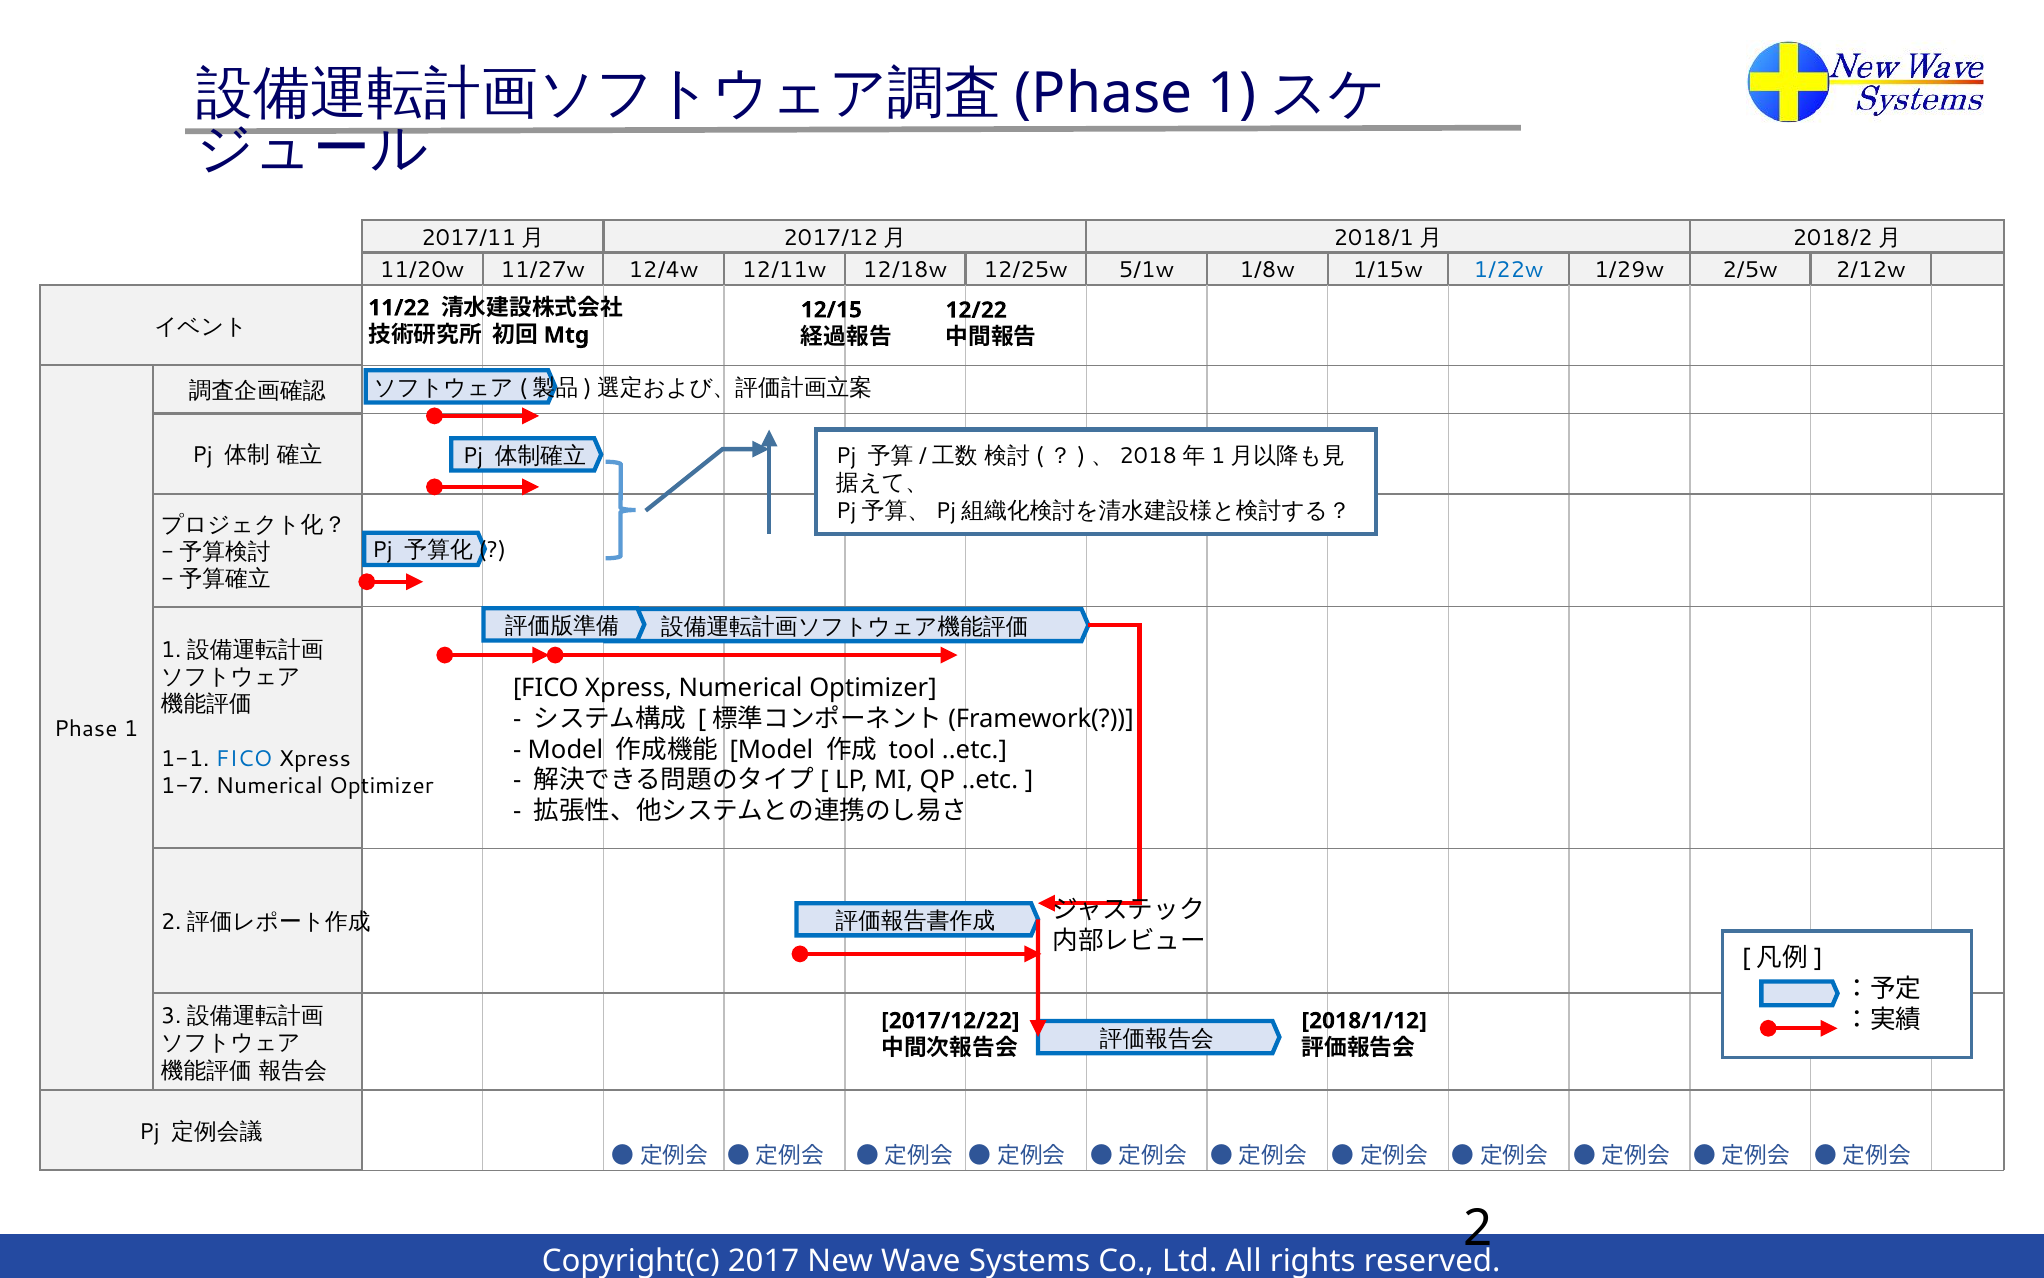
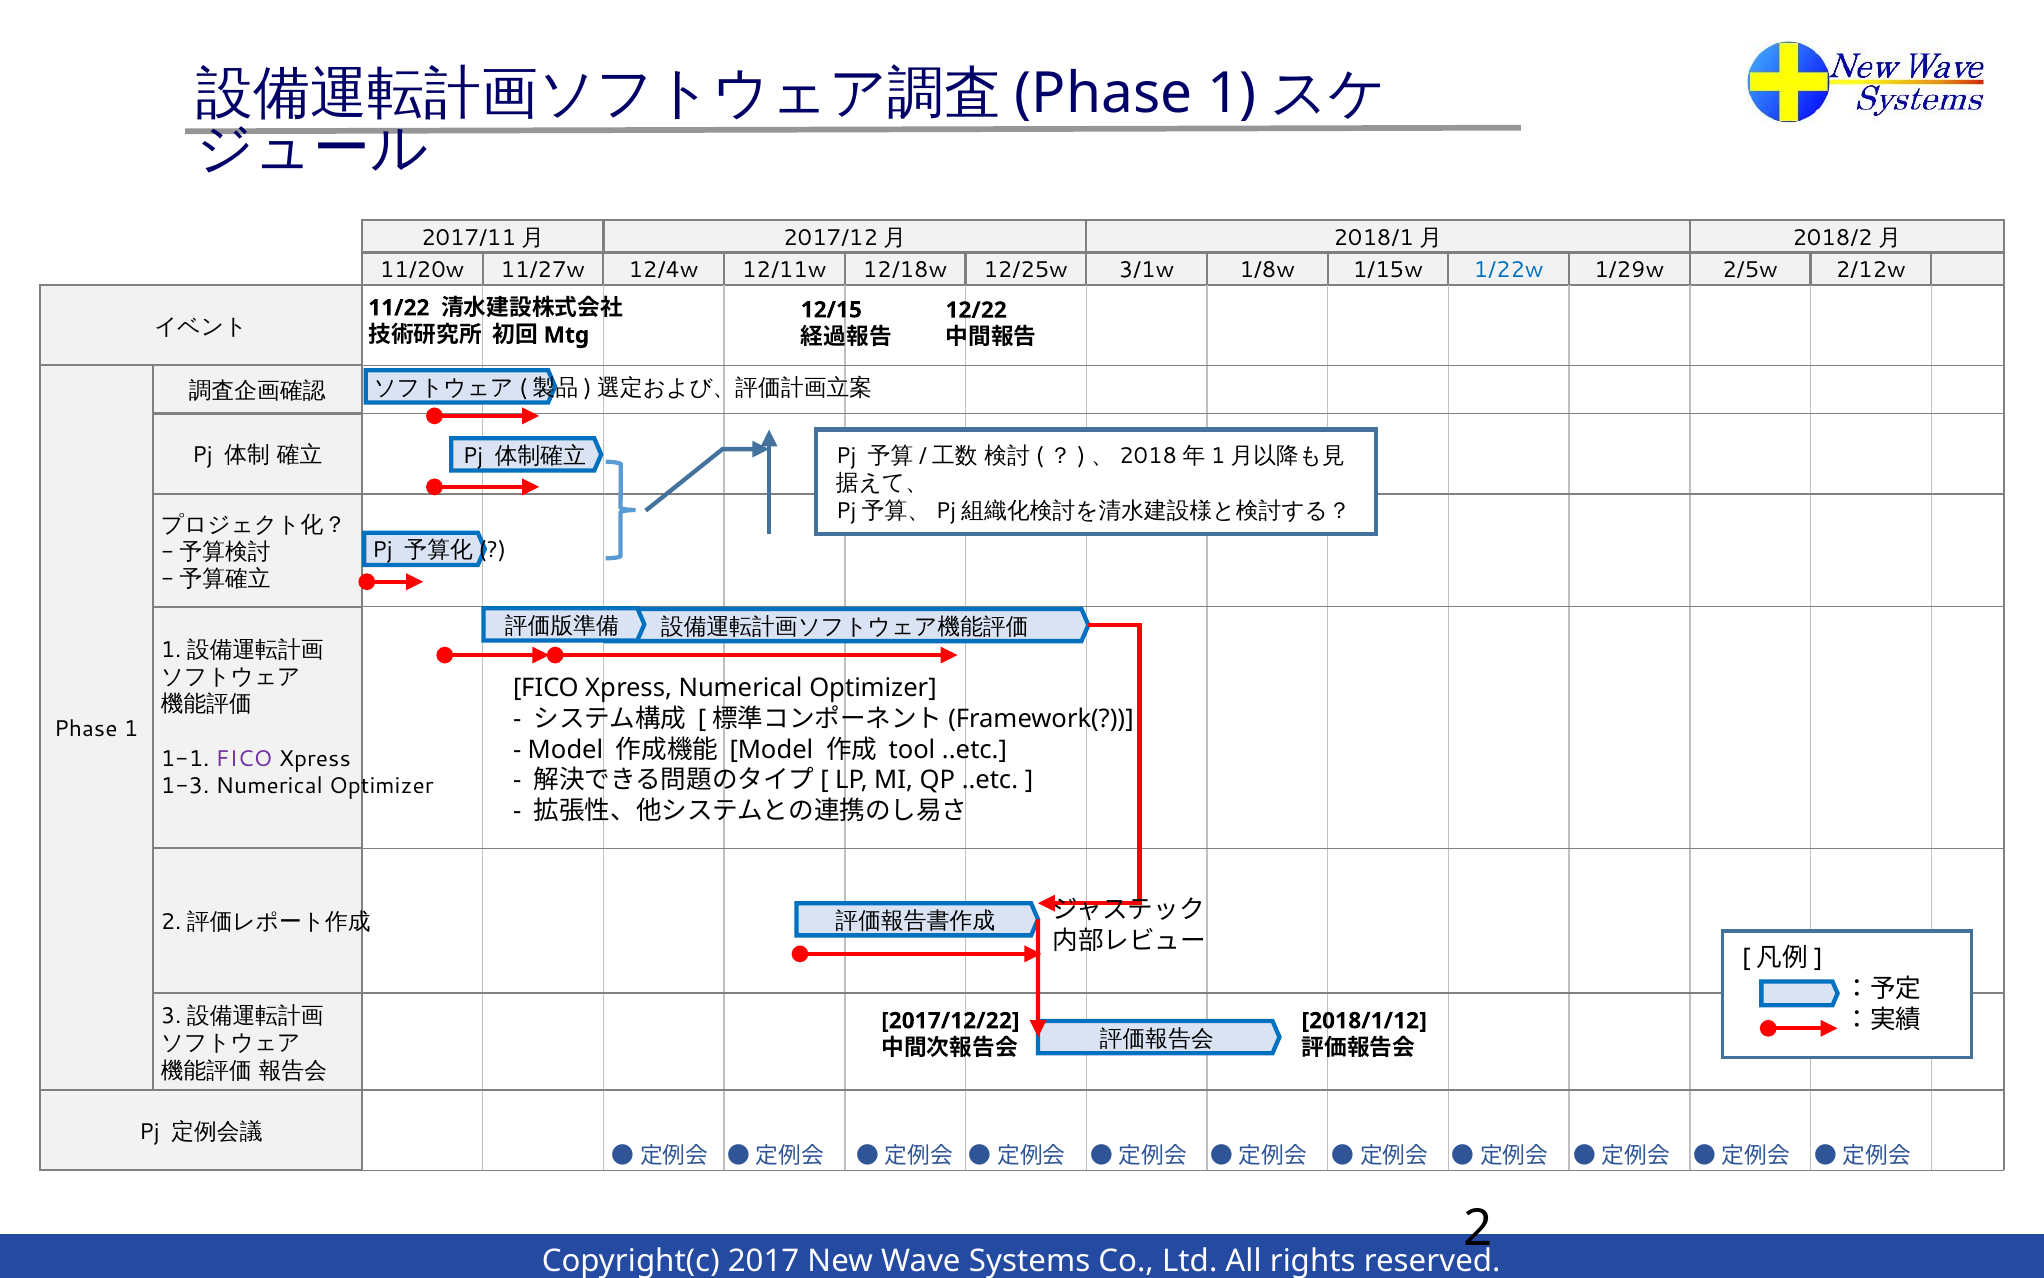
5/1w: 5/1w -> 3/1w
FICO at (244, 758) colour: blue -> purple
1-7: 1-7 -> 1-3
